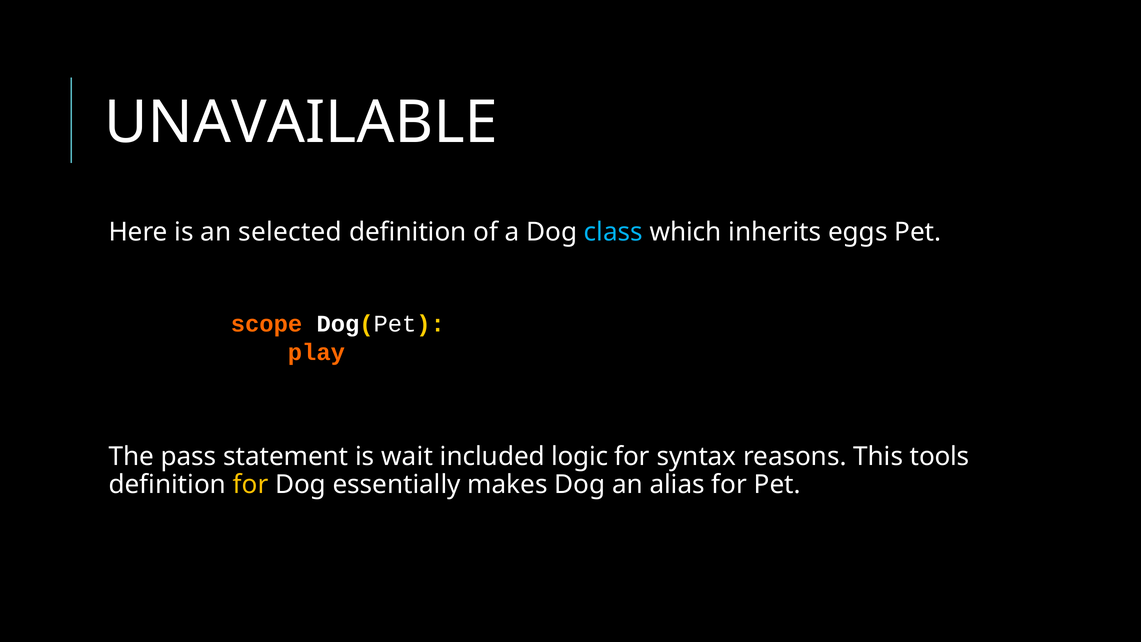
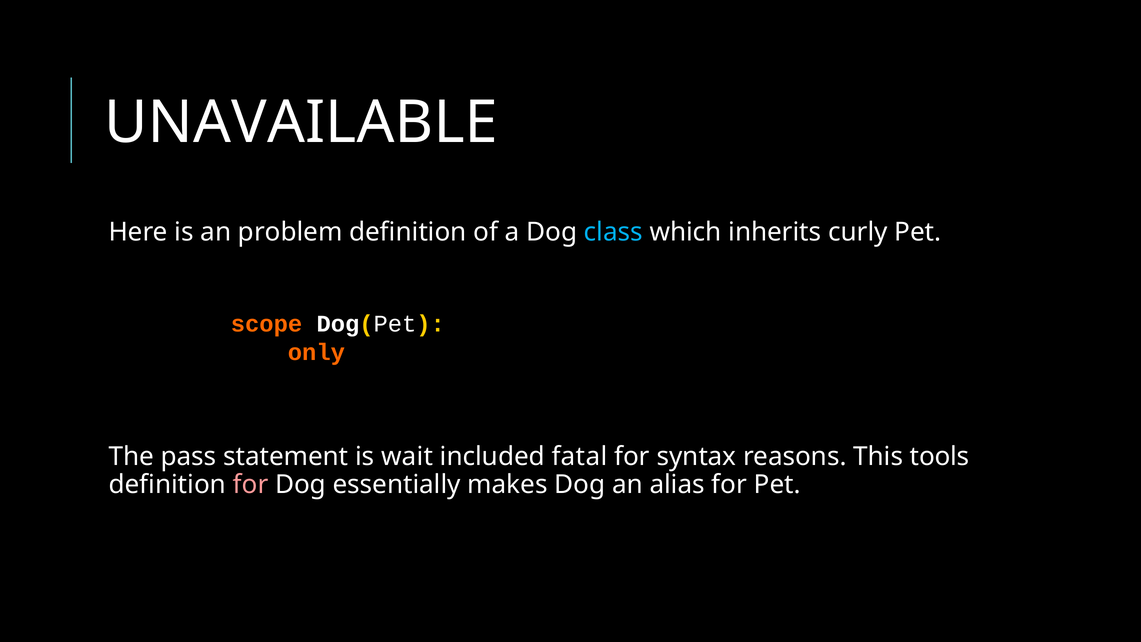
selected: selected -> problem
eggs: eggs -> curly
play: play -> only
logic: logic -> fatal
for at (251, 485) colour: yellow -> pink
